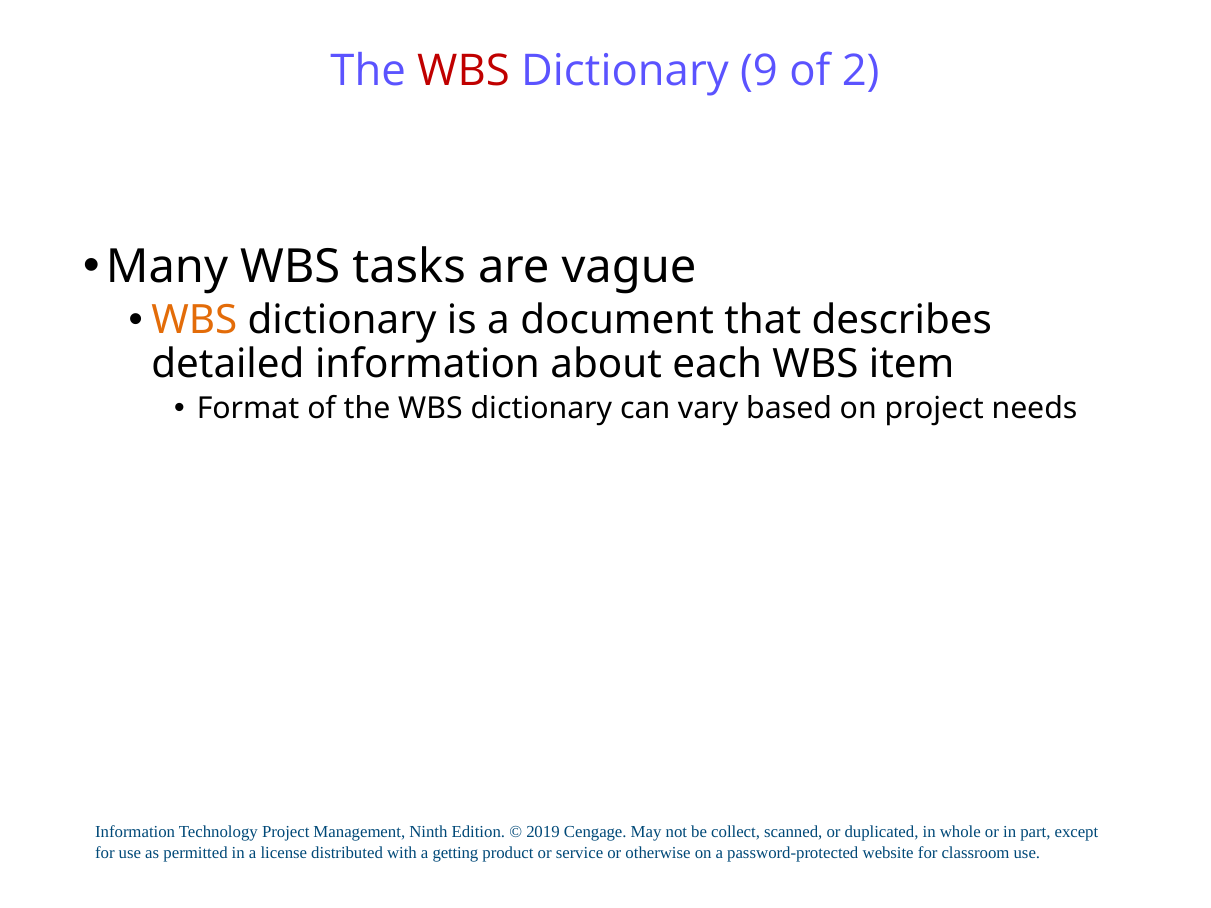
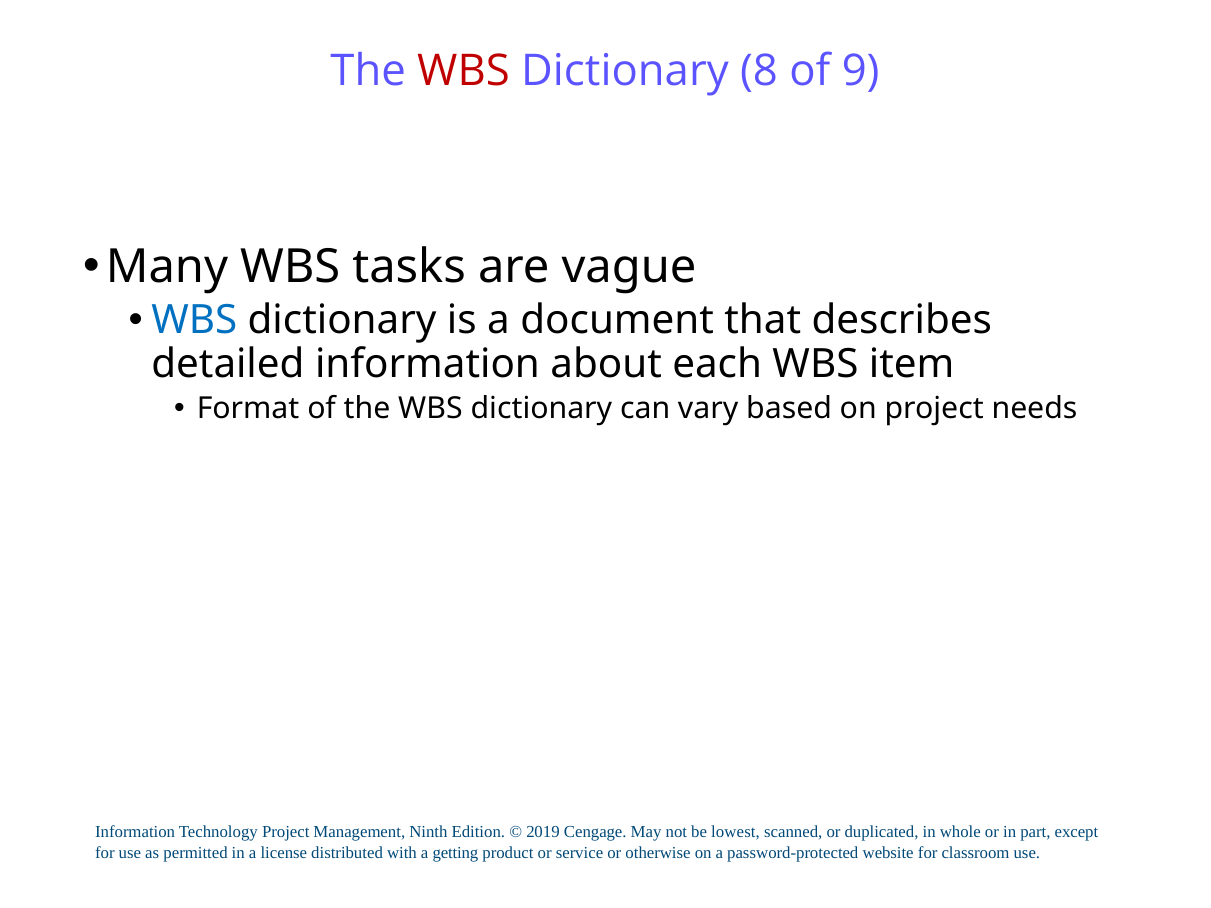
9: 9 -> 8
2: 2 -> 9
WBS at (194, 320) colour: orange -> blue
collect: collect -> lowest
